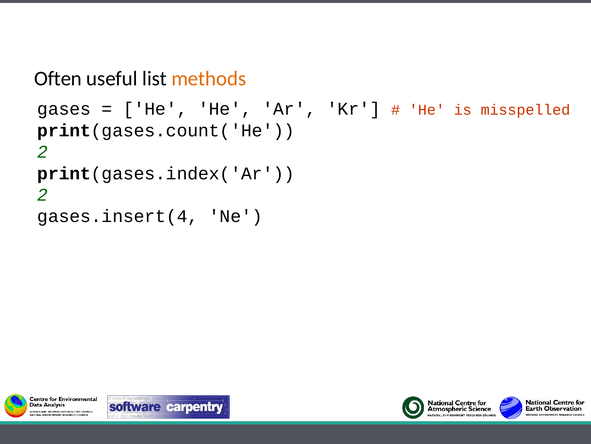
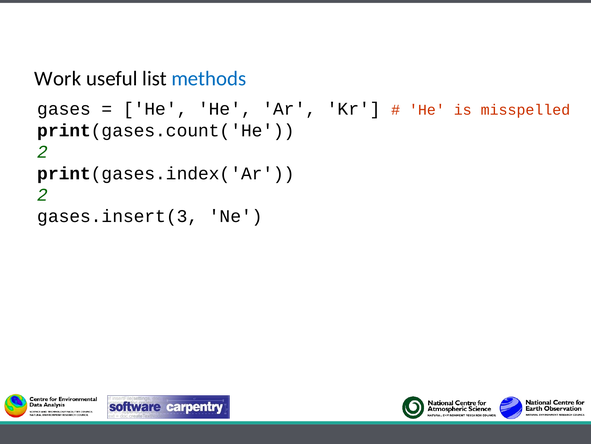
Often: Often -> Work
methods colour: orange -> blue
gases.insert(4: gases.insert(4 -> gases.insert(3
